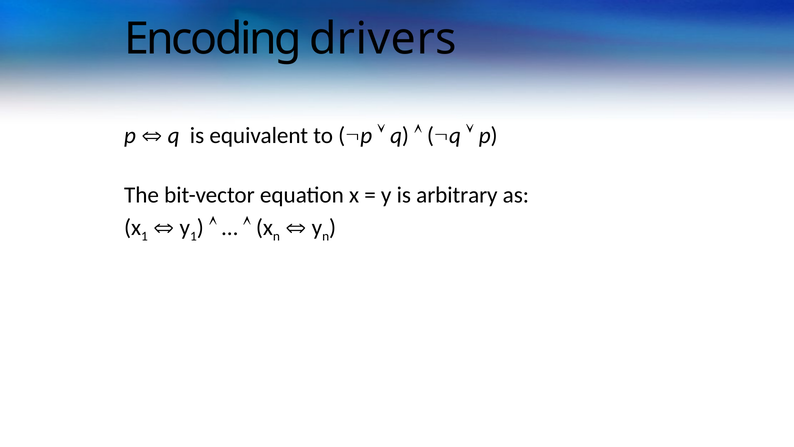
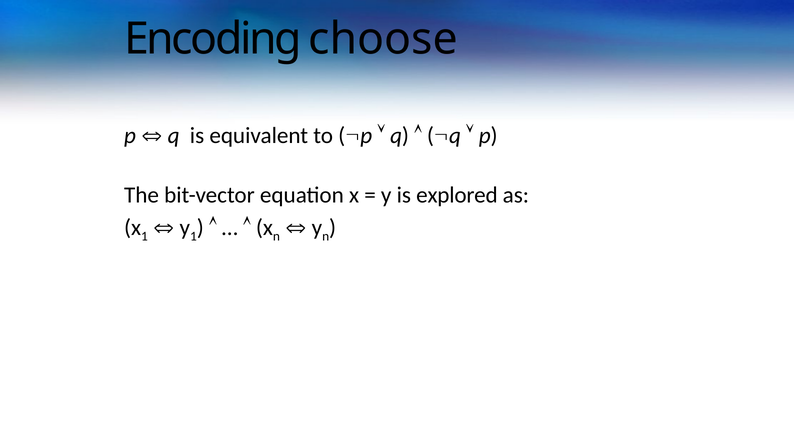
drivers: drivers -> choose
arbitrary: arbitrary -> explored
